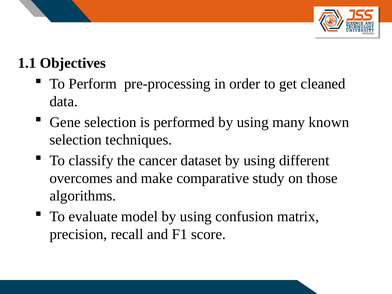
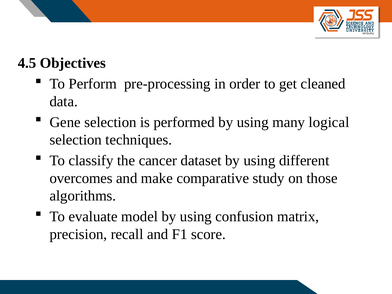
1.1: 1.1 -> 4.5
known: known -> logical
